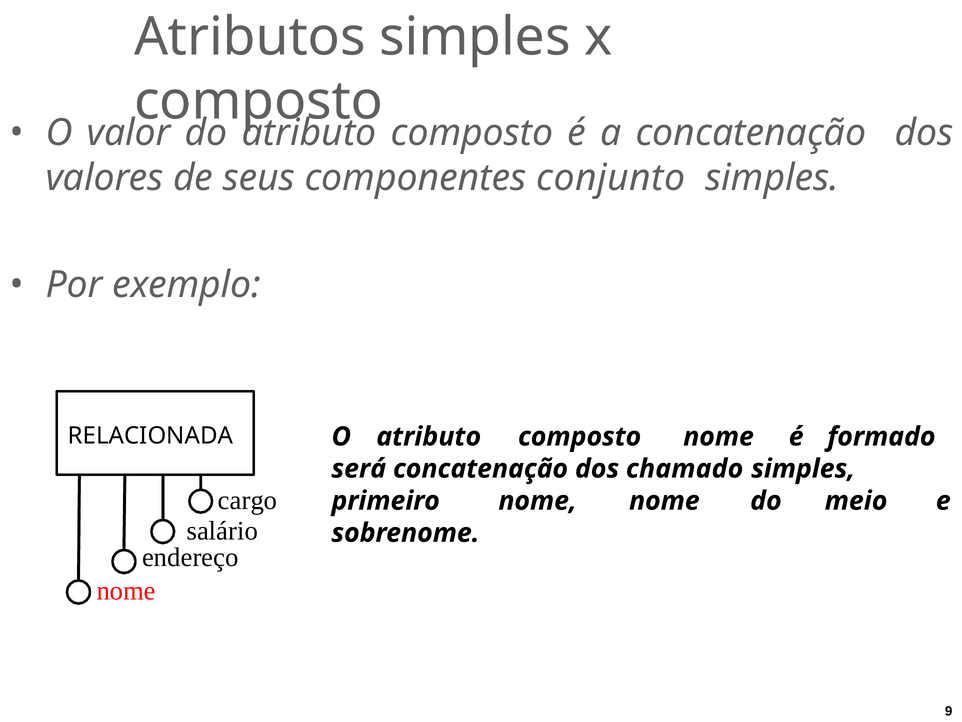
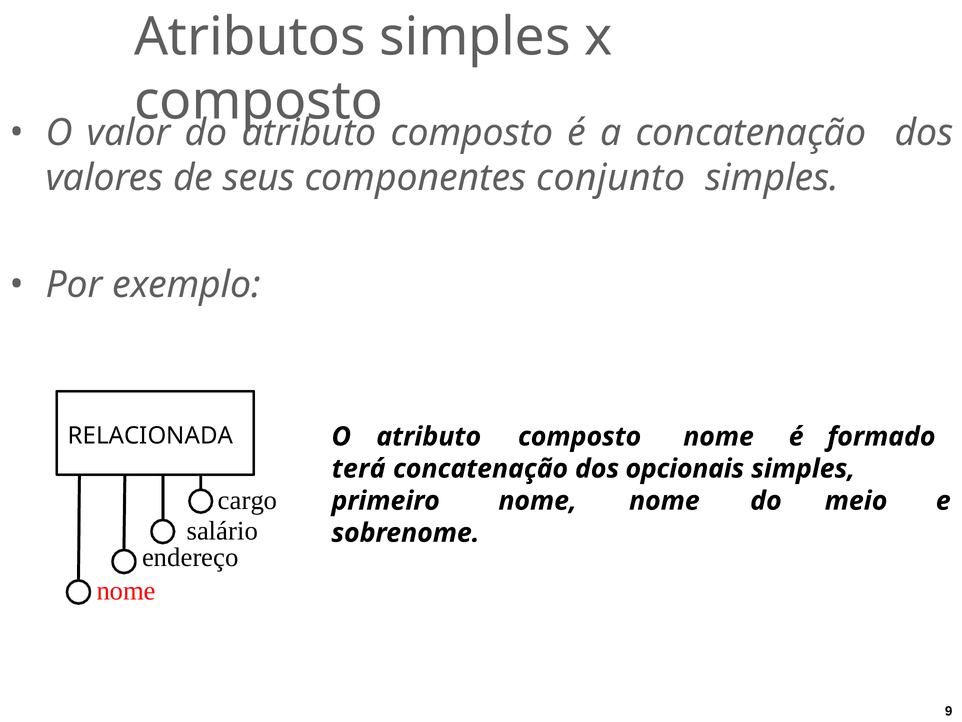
será: será -> terá
chamado: chamado -> opcionais
